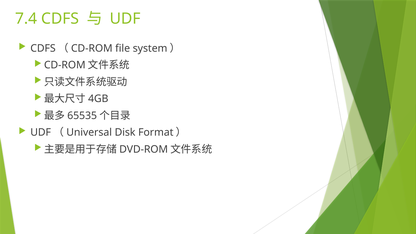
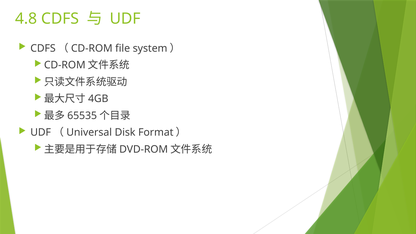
7.4: 7.4 -> 4.8
